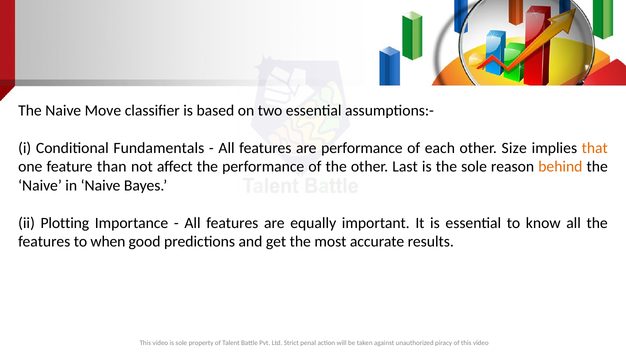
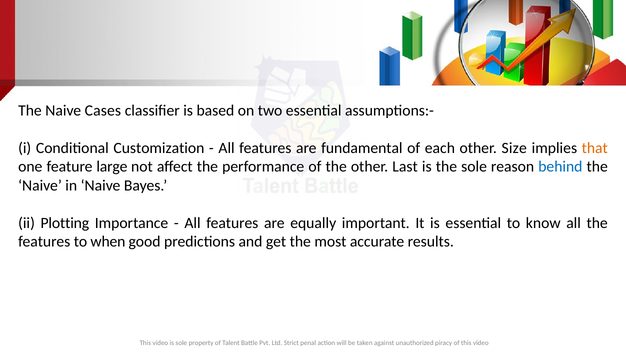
Move: Move -> Cases
Fundamentals: Fundamentals -> Customization
are performance: performance -> fundamental
than: than -> large
behind colour: orange -> blue
